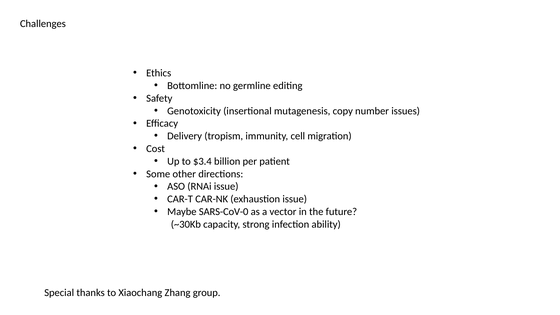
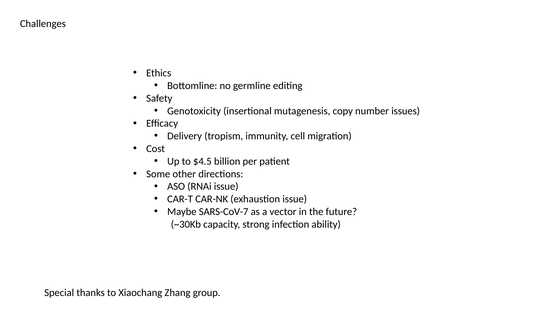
$3.4: $3.4 -> $4.5
SARS-CoV-0: SARS-CoV-0 -> SARS-CoV-7
